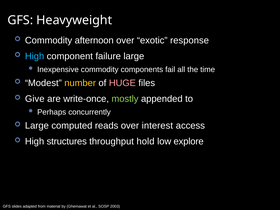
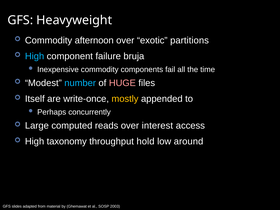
response: response -> partitions
failure large: large -> bruja
number colour: yellow -> light blue
Give: Give -> Itself
mostly colour: light green -> yellow
structures: structures -> taxonomy
explore: explore -> around
